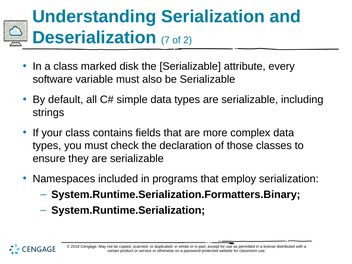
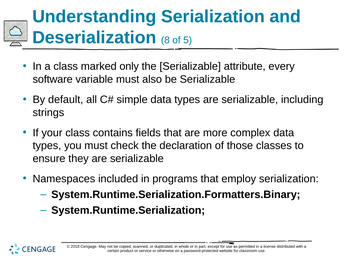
7: 7 -> 8
2: 2 -> 5
disk: disk -> only
